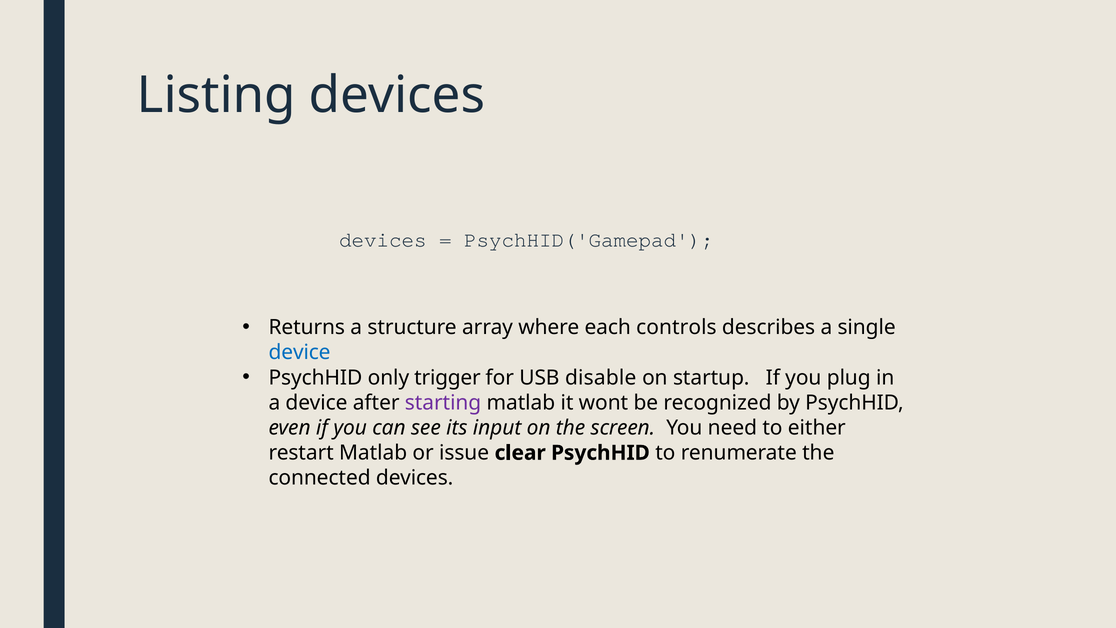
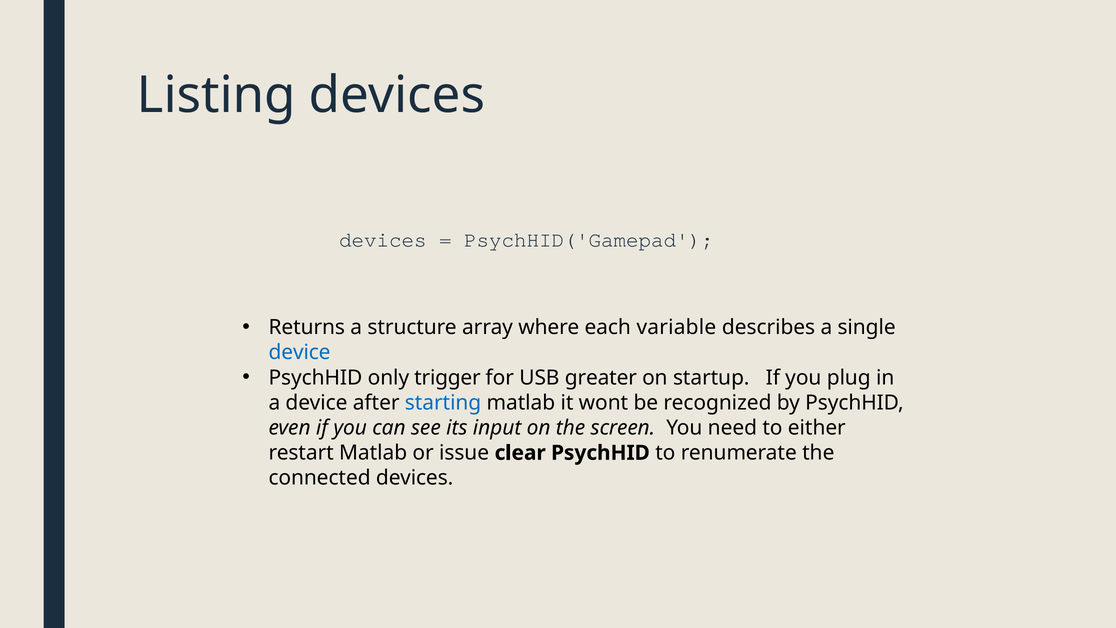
controls: controls -> variable
disable: disable -> greater
starting colour: purple -> blue
